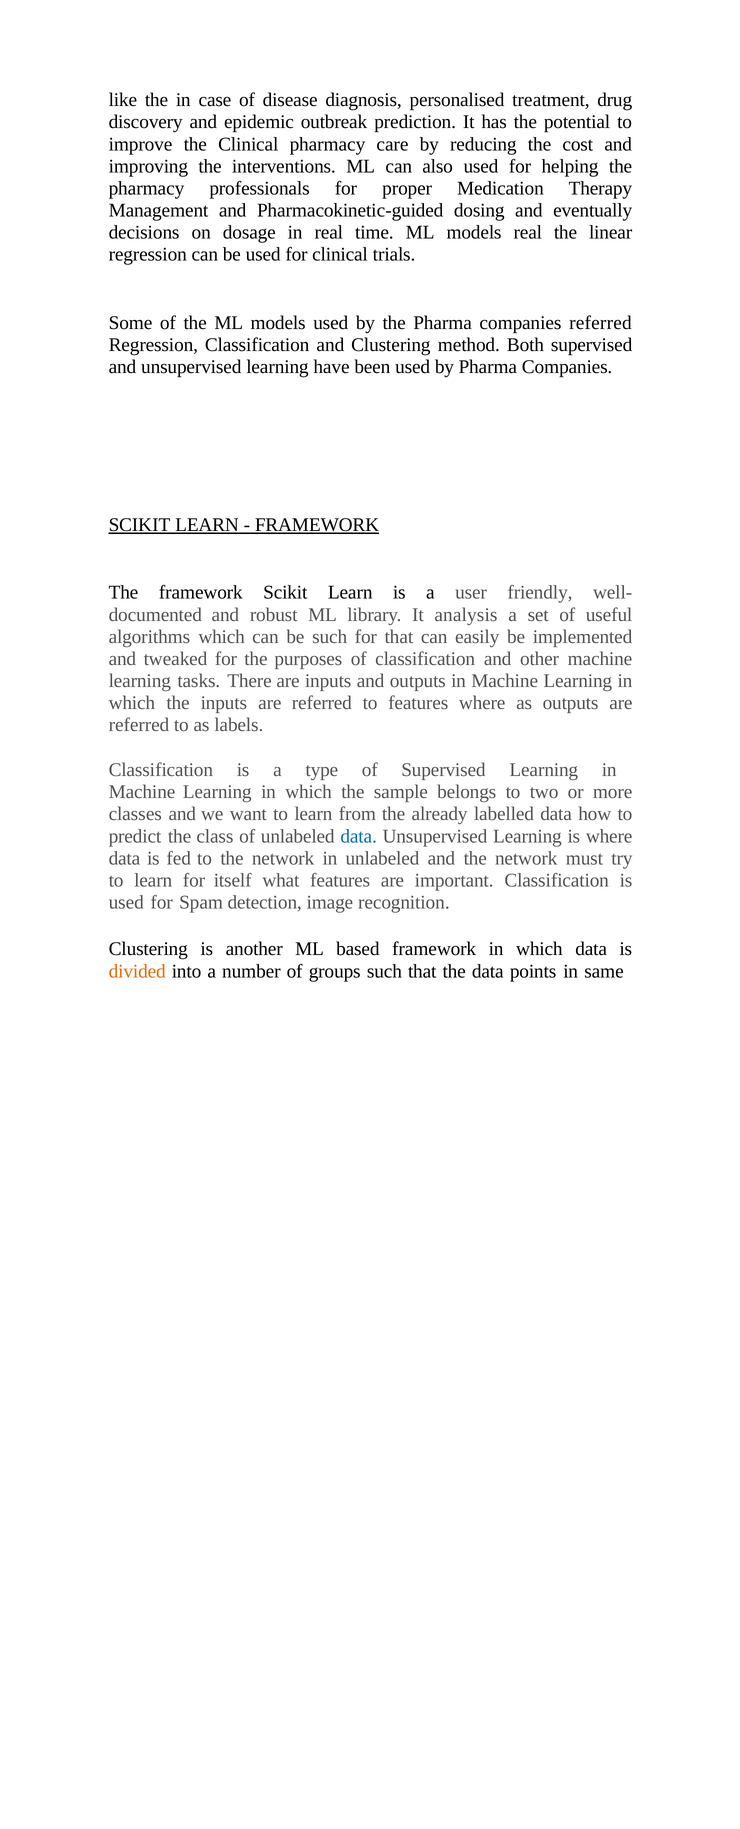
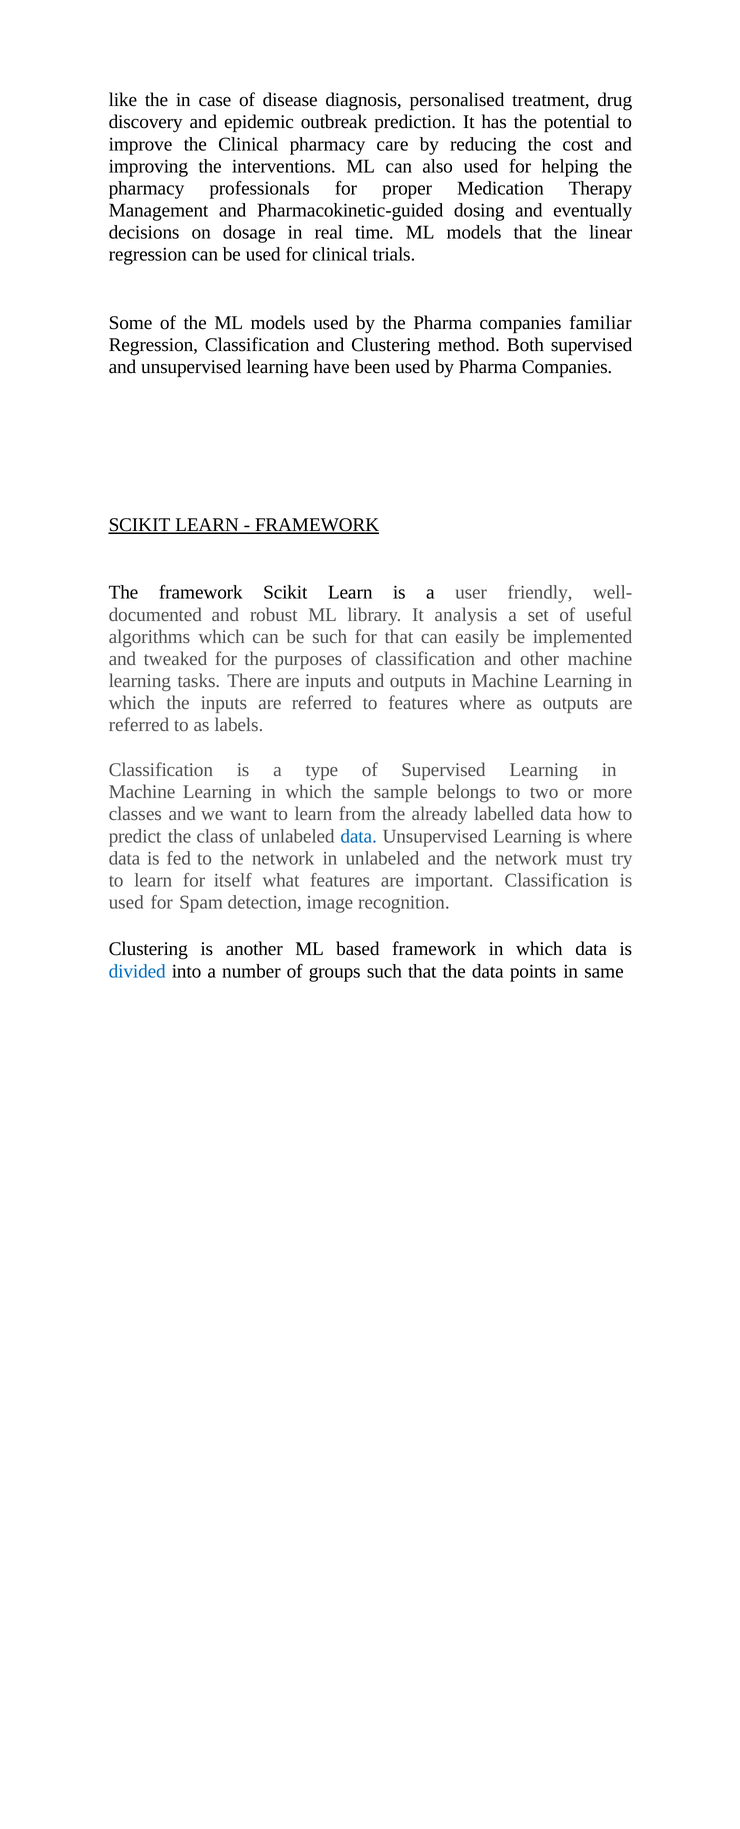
models real: real -> that
companies referred: referred -> familiar
divided colour: orange -> blue
